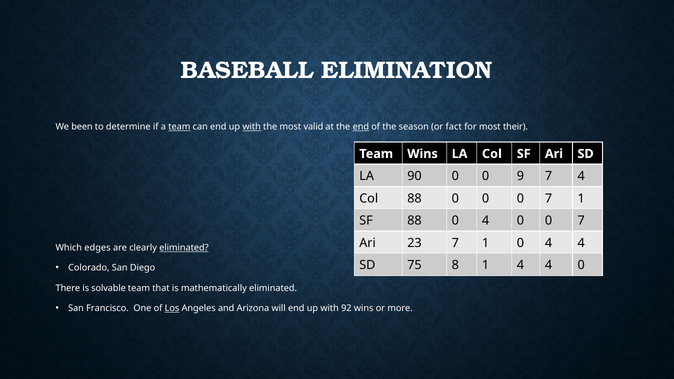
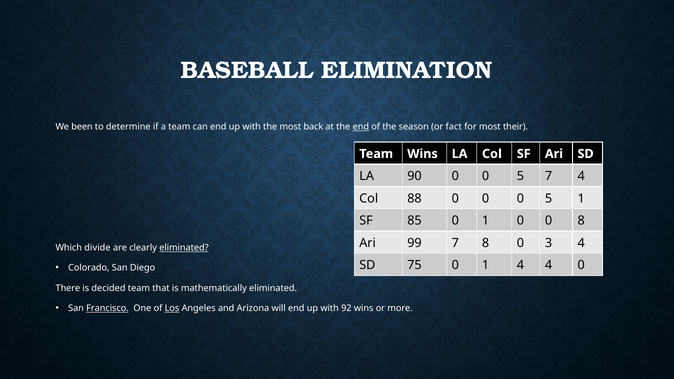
team at (179, 127) underline: present -> none
with at (252, 127) underline: present -> none
valid: valid -> back
90 0 0 9: 9 -> 5
0 0 0 7: 7 -> 5
SF 88: 88 -> 85
4 at (486, 221): 4 -> 1
7 at (581, 221): 7 -> 8
23: 23 -> 99
1 at (486, 243): 1 -> 8
4 at (549, 243): 4 -> 3
edges: edges -> divide
75 8: 8 -> 0
solvable: solvable -> decided
Francisco underline: none -> present
